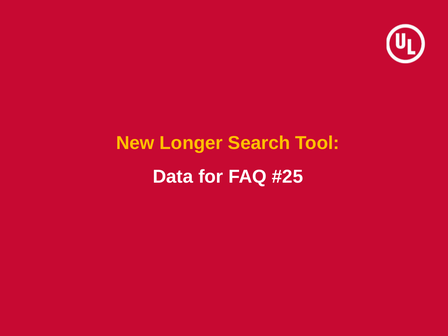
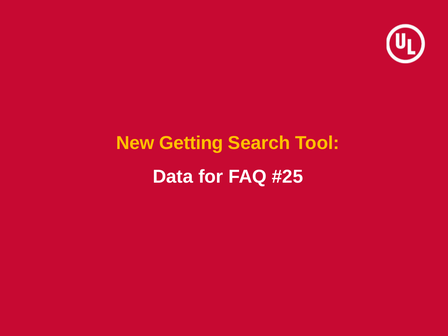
Longer: Longer -> Getting
